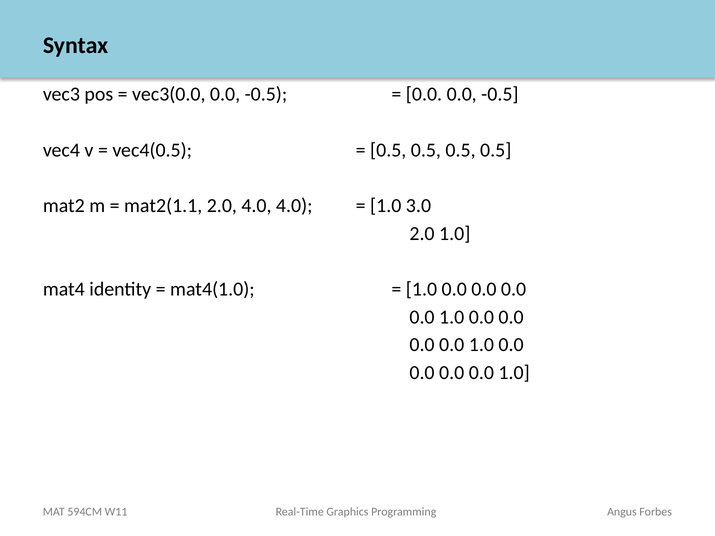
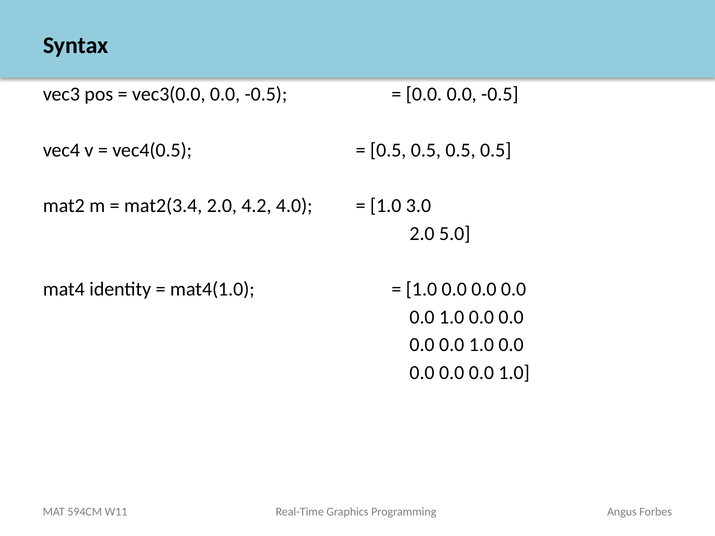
mat2(1.1: mat2(1.1 -> mat2(3.4
2.0 4.0: 4.0 -> 4.2
2.0 1.0: 1.0 -> 5.0
